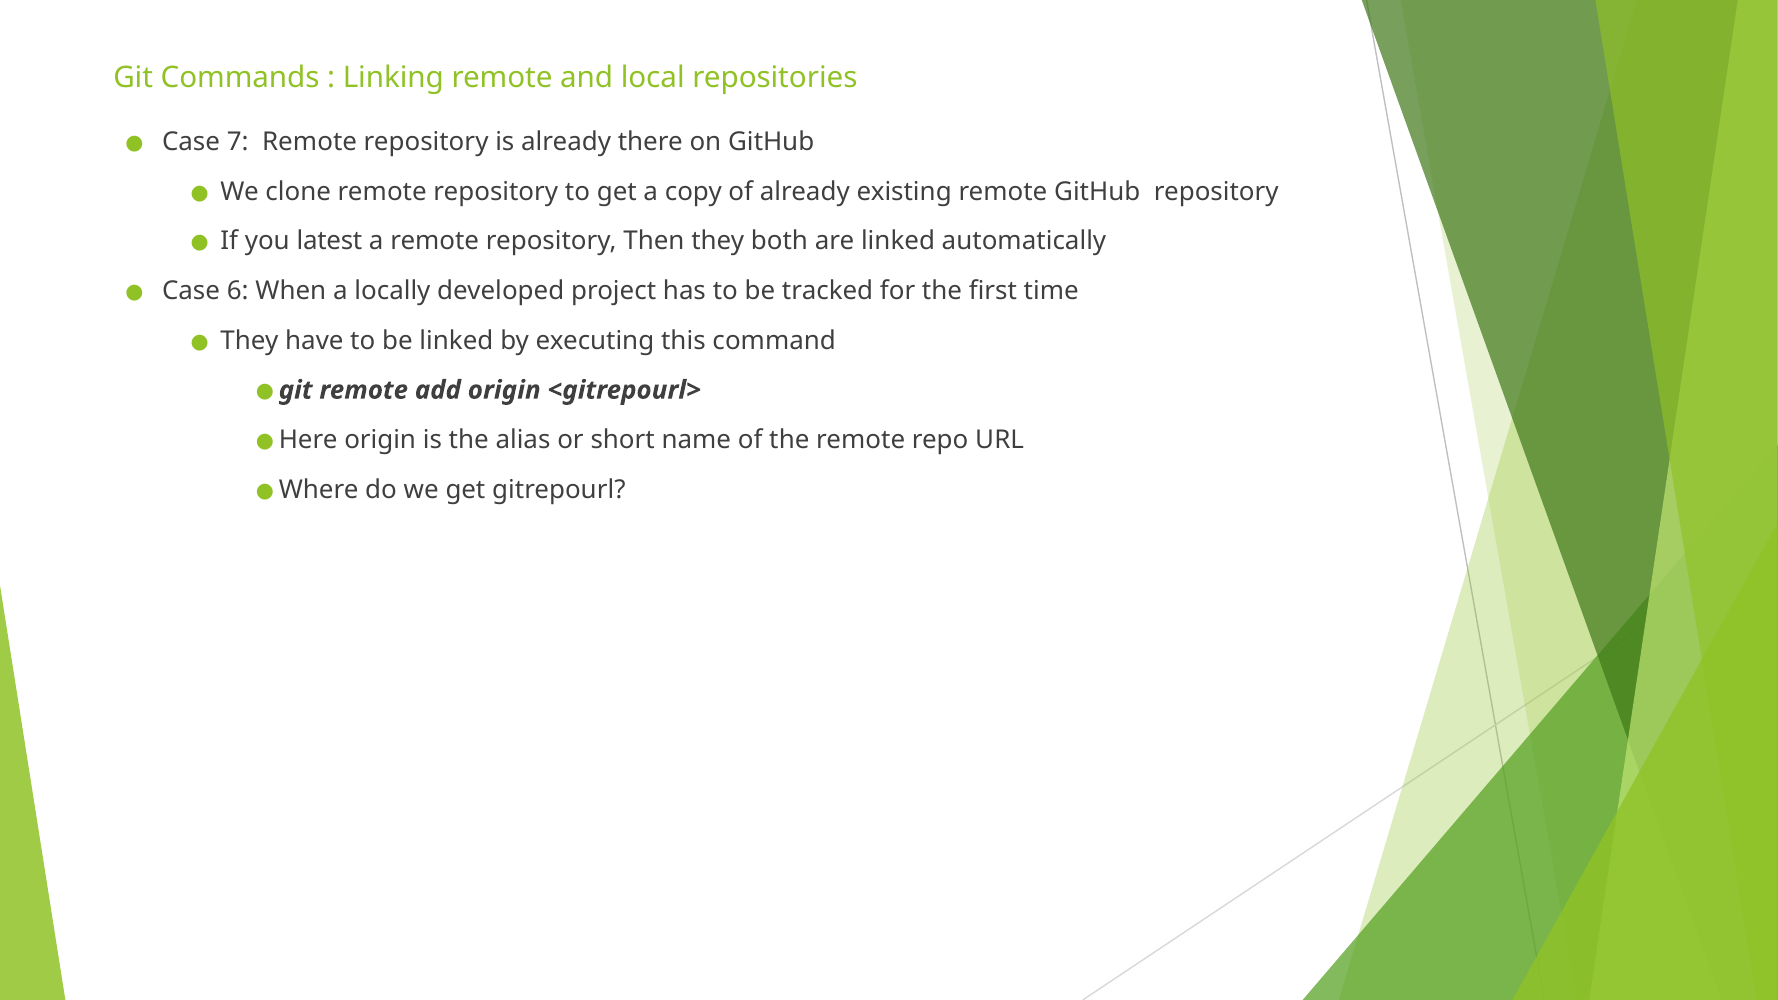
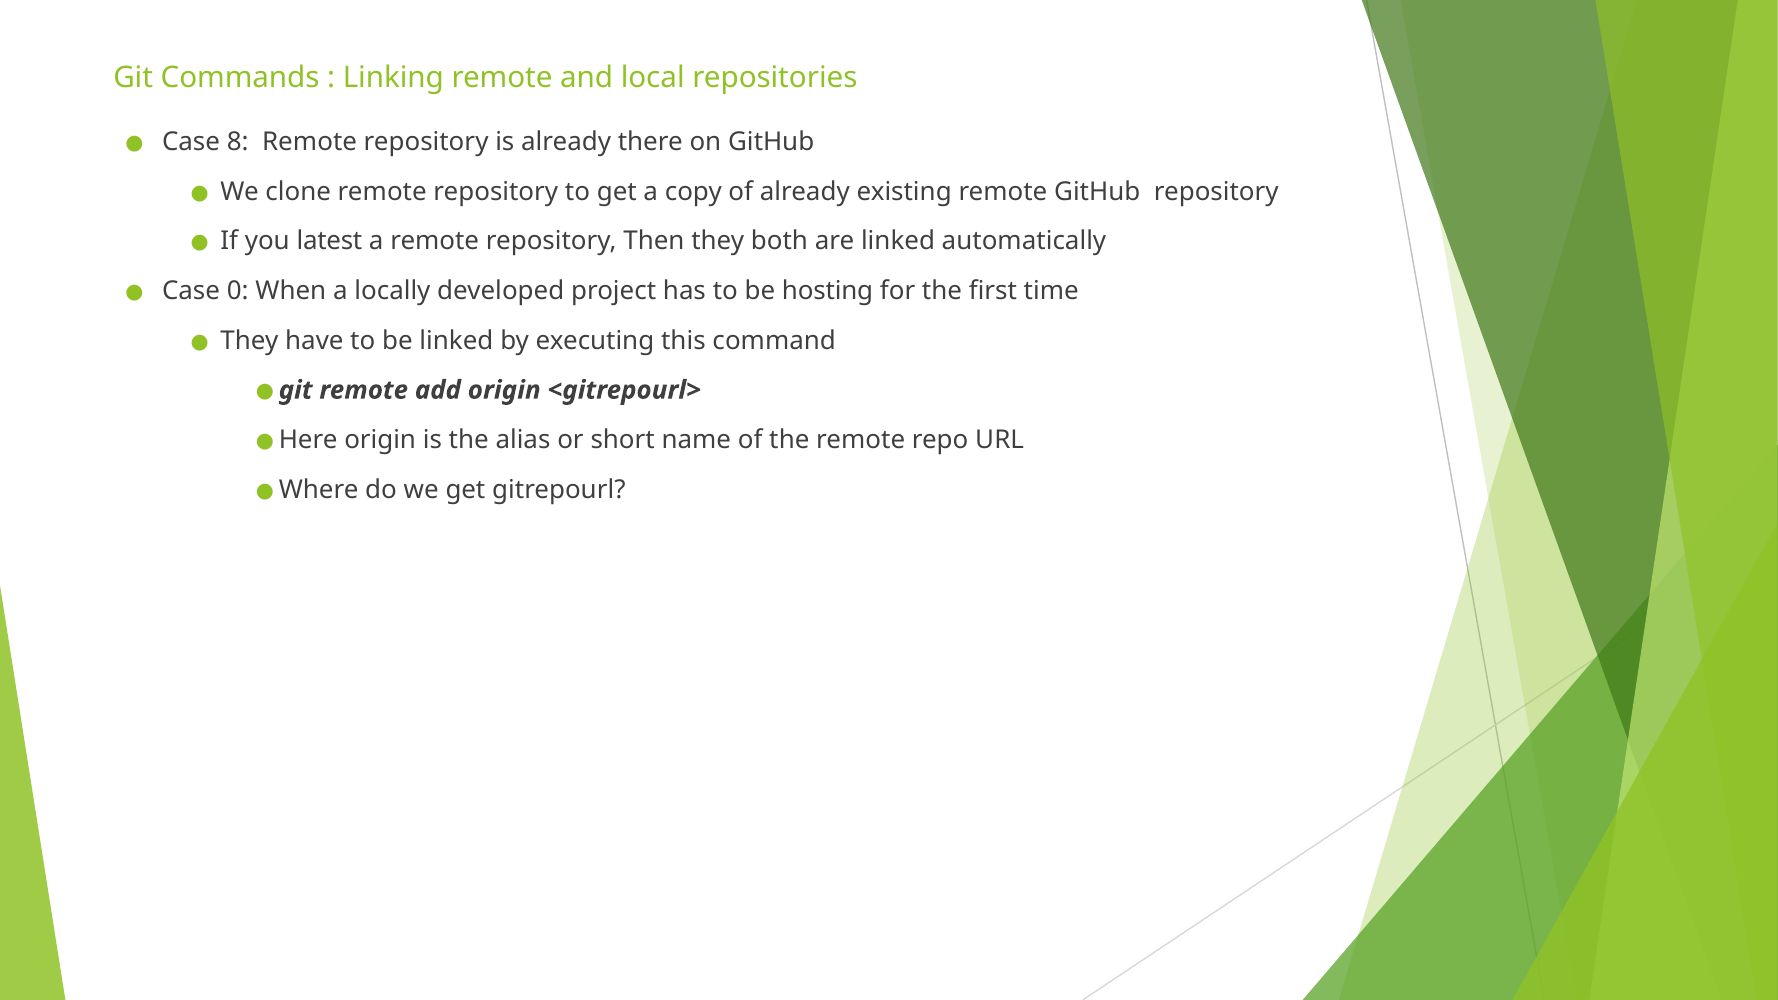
7: 7 -> 8
6: 6 -> 0
tracked: tracked -> hosting
